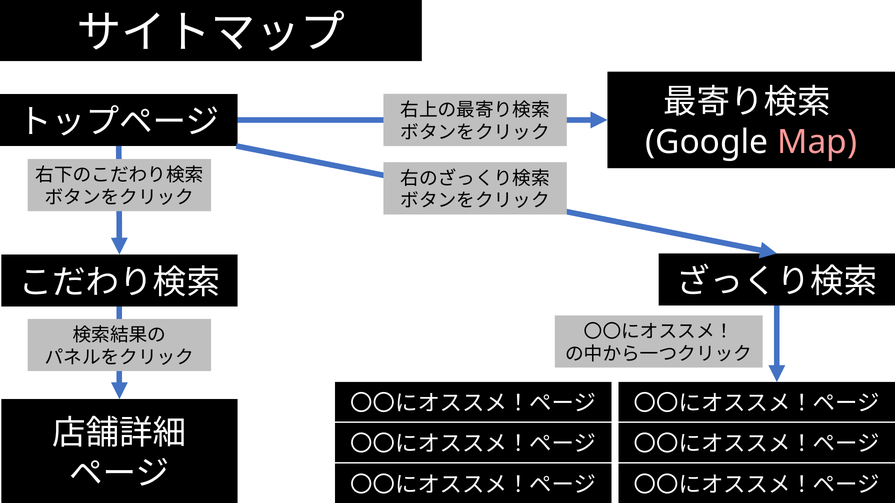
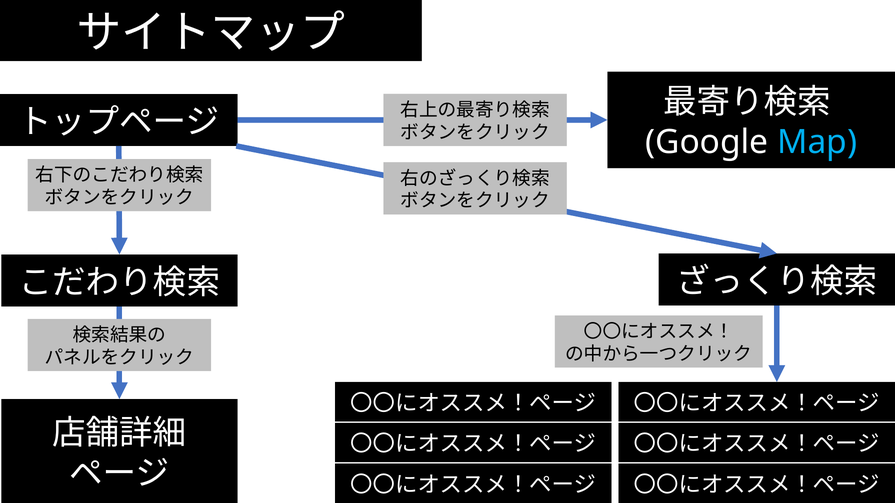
Map colour: pink -> light blue
